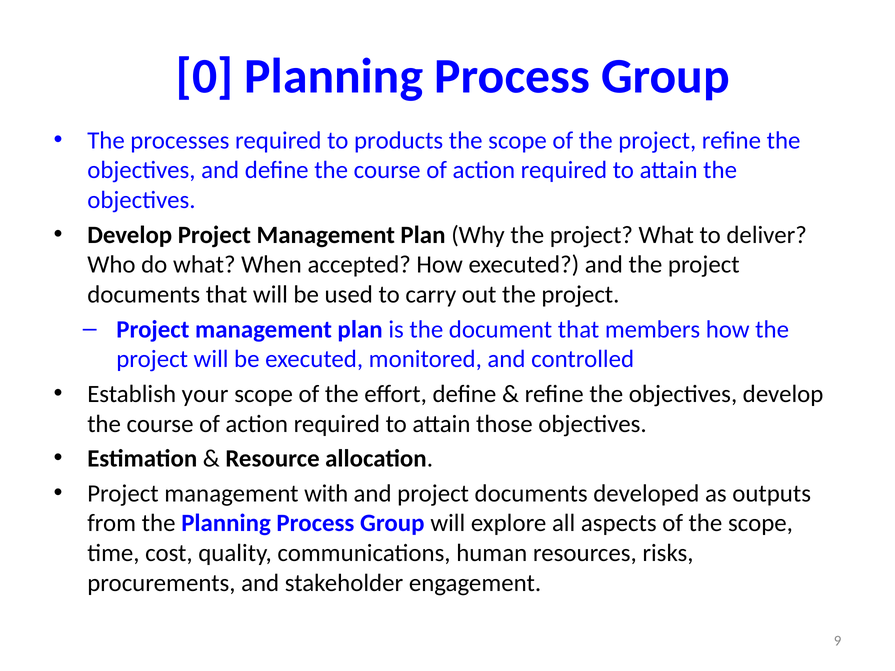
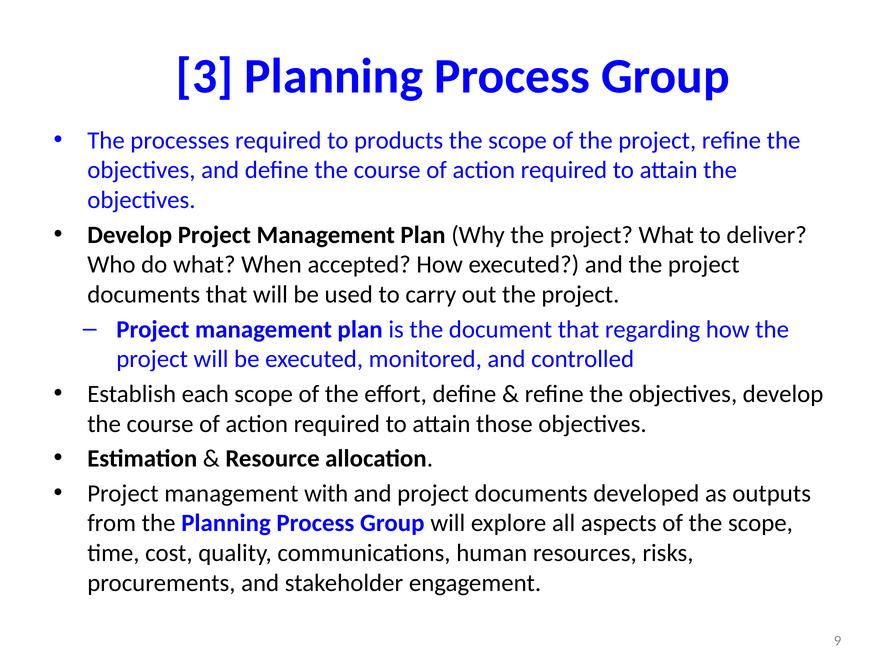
0: 0 -> 3
members: members -> regarding
your: your -> each
